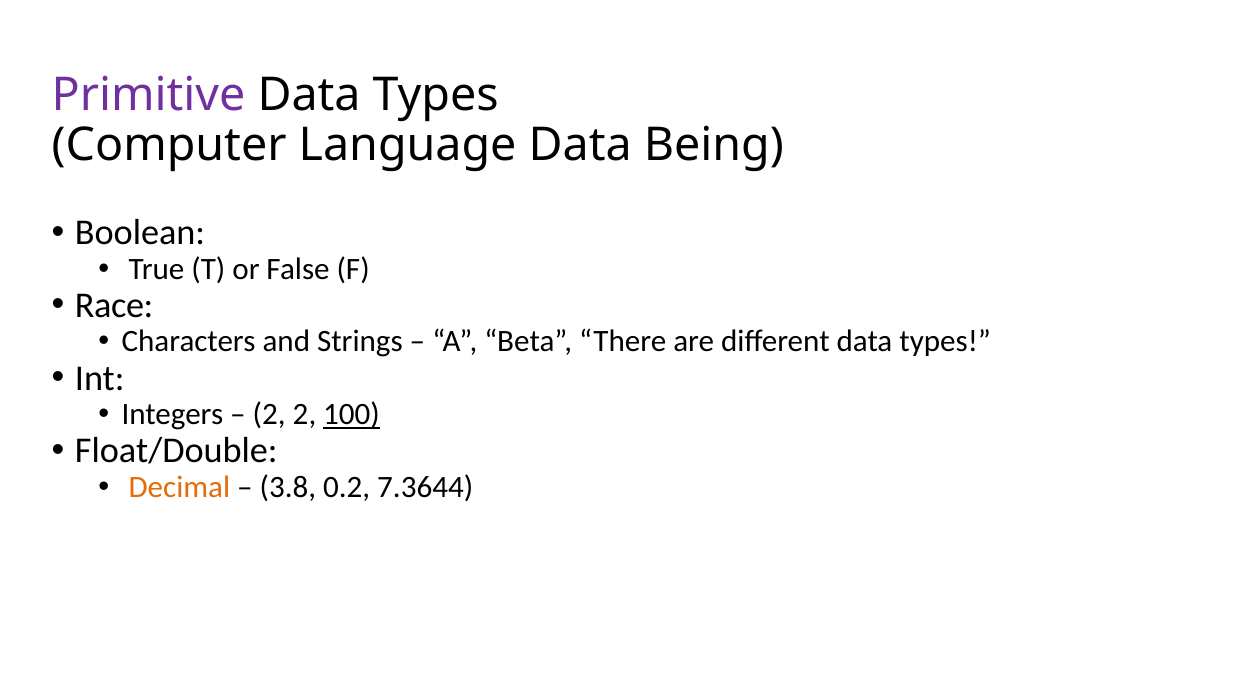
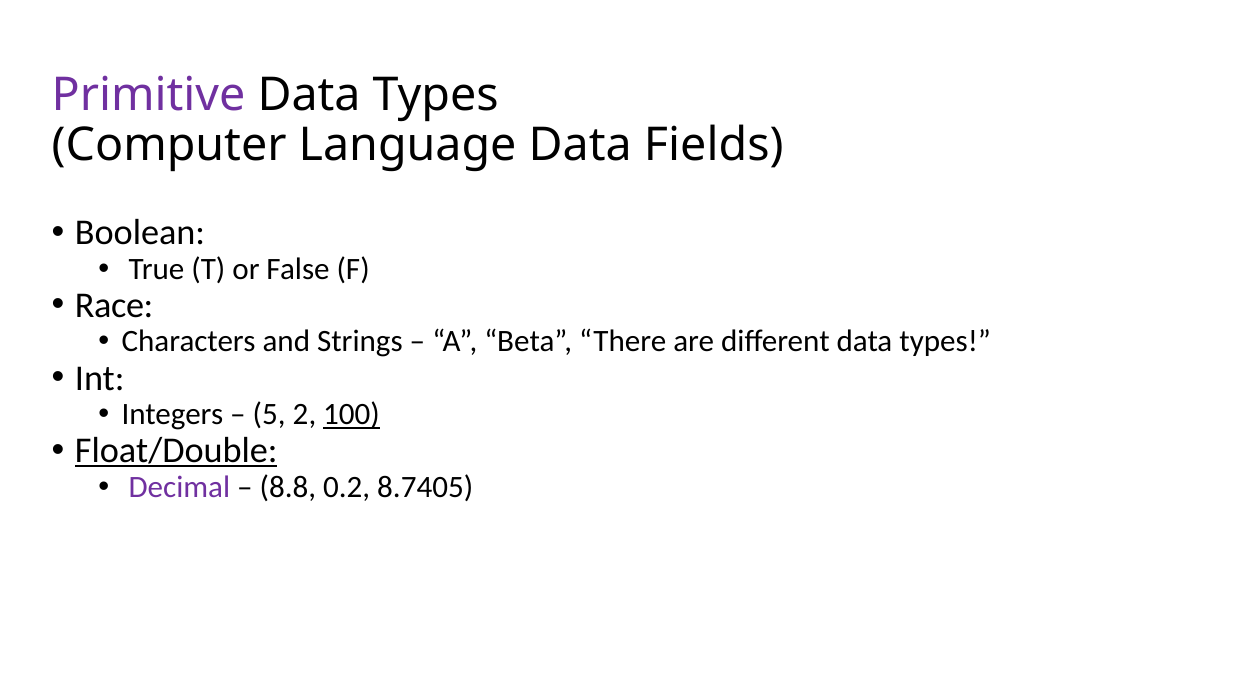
Being: Being -> Fields
2 at (269, 415): 2 -> 5
Float/Double underline: none -> present
Decimal colour: orange -> purple
3.8: 3.8 -> 8.8
7.3644: 7.3644 -> 8.7405
